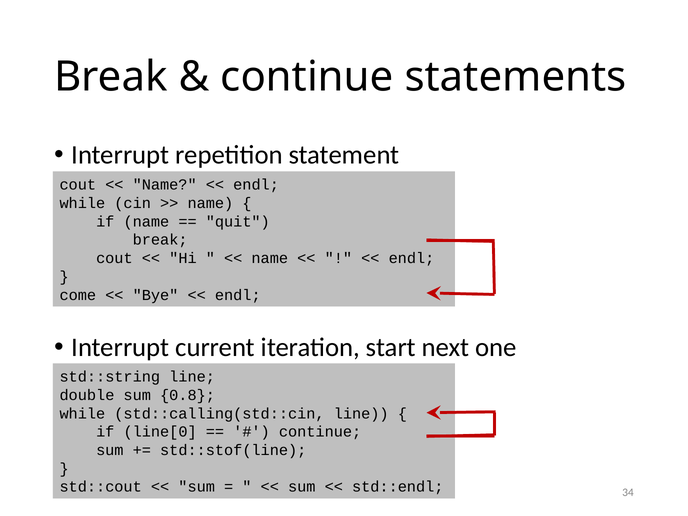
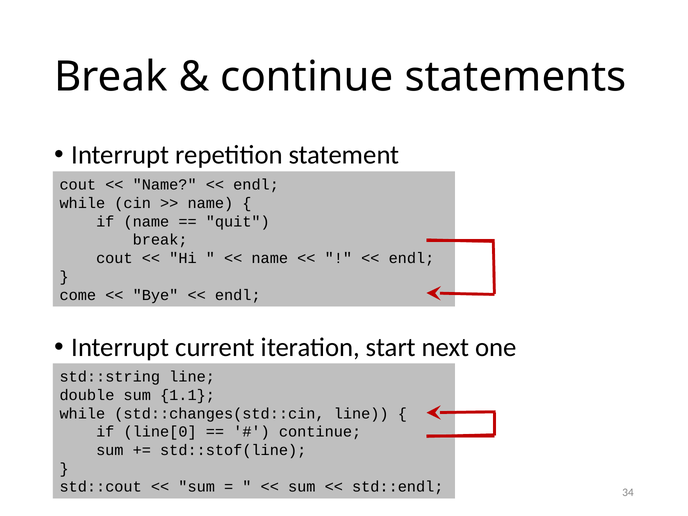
0.8: 0.8 -> 1.1
std::calling(std::cin: std::calling(std::cin -> std::changes(std::cin
